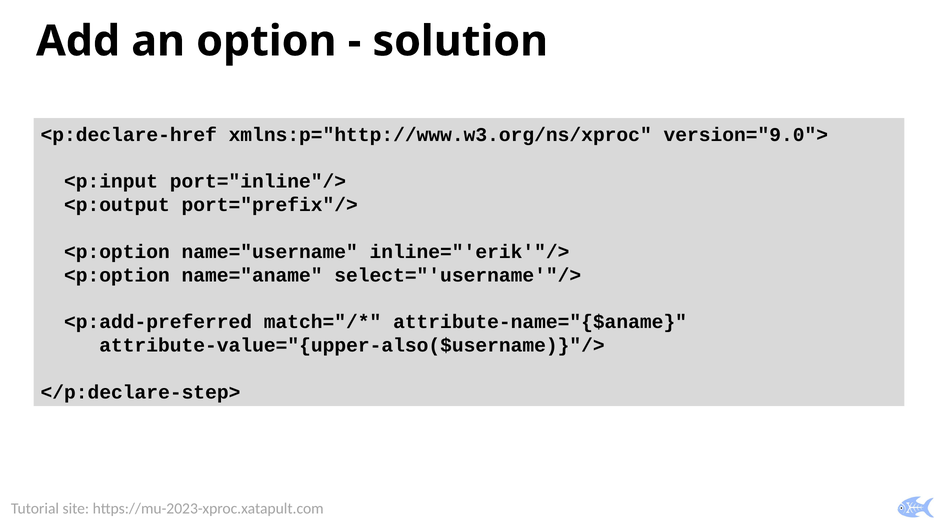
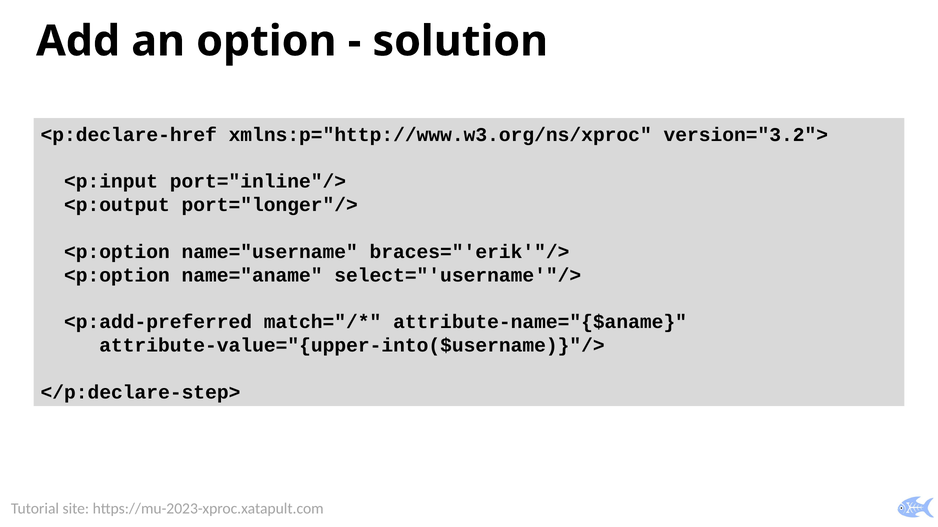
version="9.0">: version="9.0"> -> version="3.2">
port="prefix"/>: port="prefix"/> -> port="longer"/>
inline="'erik'"/>: inline="'erik'"/> -> braces="'erik'"/>
attribute-value="{upper-also($username)}"/>: attribute-value="{upper-also($username)}"/> -> attribute-value="{upper-into($username)}"/>
